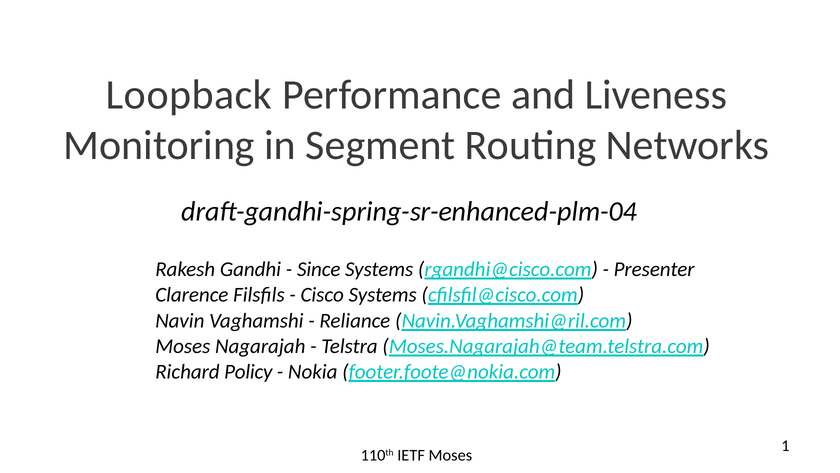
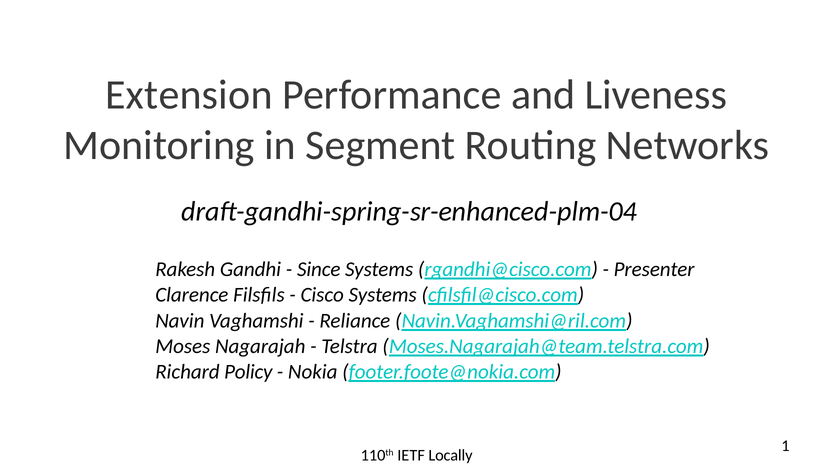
Loopback: Loopback -> Extension
IETF Moses: Moses -> Locally
